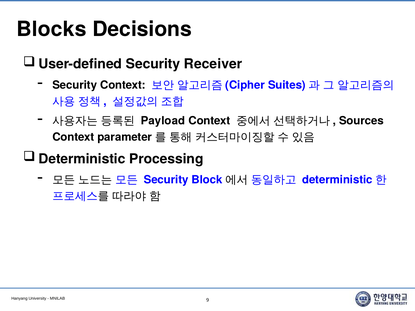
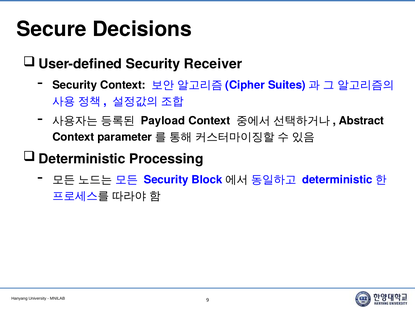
Blocks: Blocks -> Secure
Sources: Sources -> Abstract
